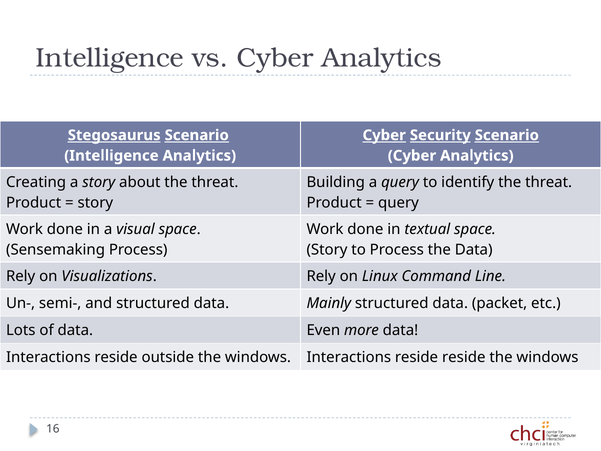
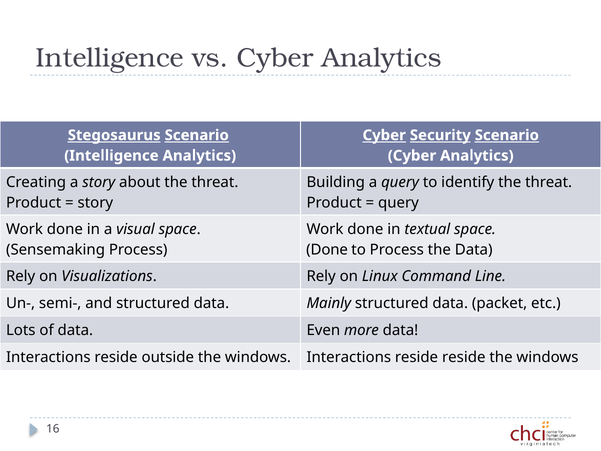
Story at (327, 249): Story -> Done
